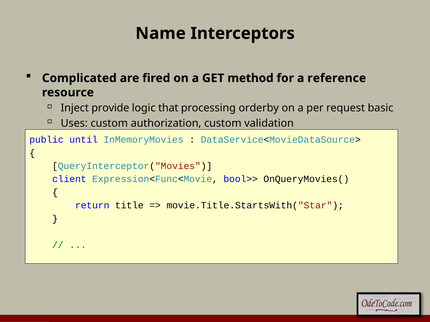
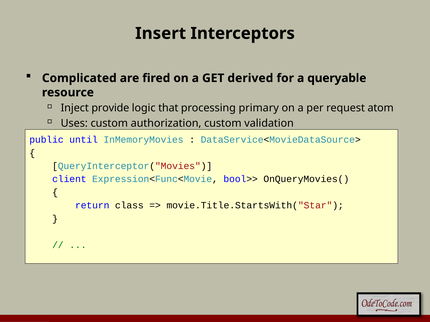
Name: Name -> Insert
method: method -> derived
reference: reference -> queryable
orderby: orderby -> primary
basic: basic -> atom
title: title -> class
